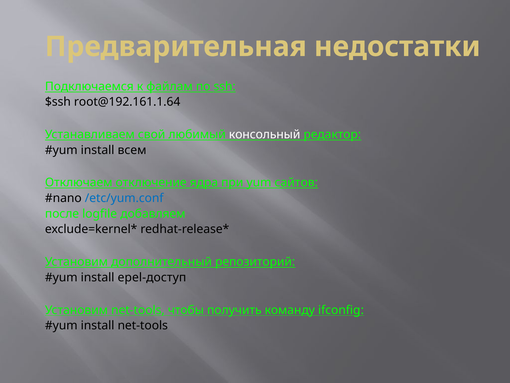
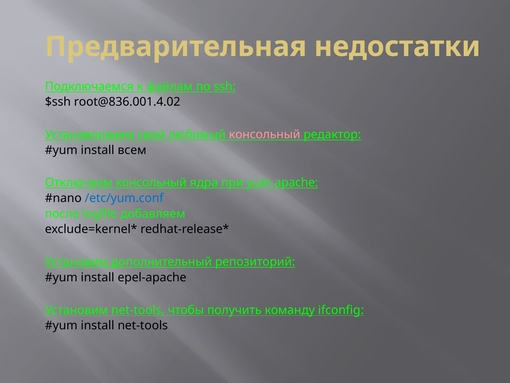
root@192.161.1.64: root@192.161.1.64 -> root@836.001.4.02
консольный at (265, 134) colour: white -> pink
Отключаем отключение: отключение -> консольный
сайтов: сайтов -> apache
epel-доступ: epel-доступ -> epel-apache
